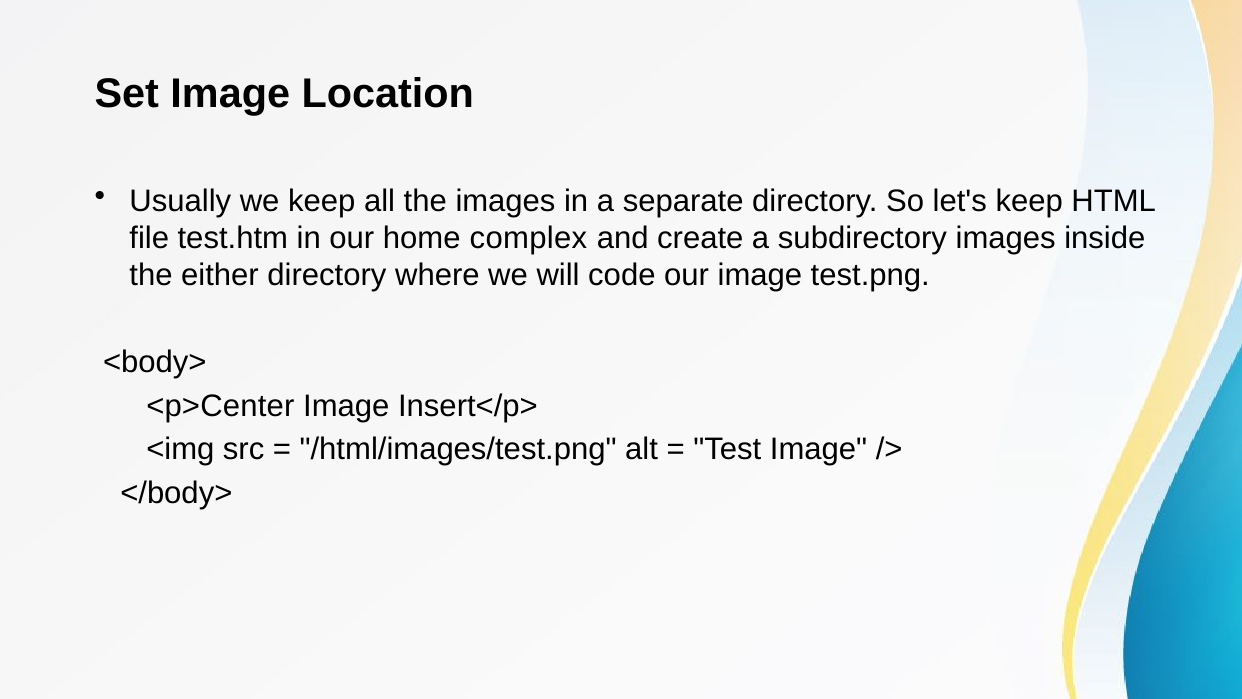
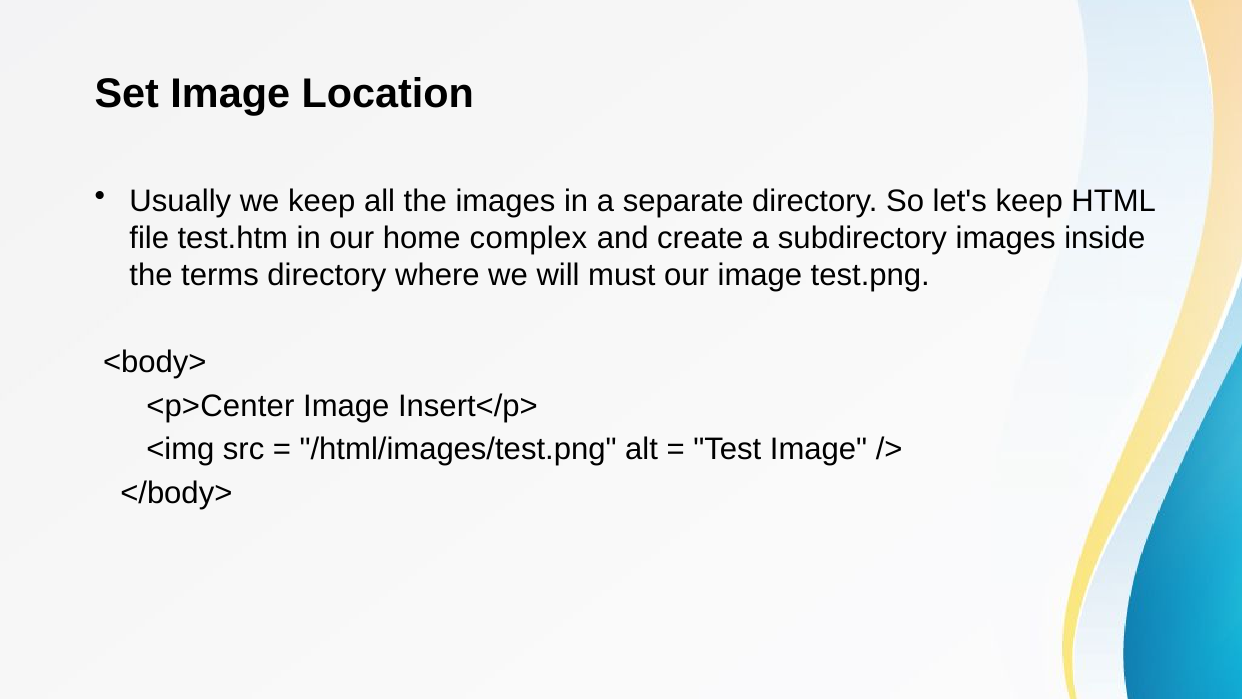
either: either -> terms
code: code -> must
